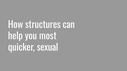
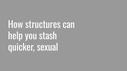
most: most -> stash
